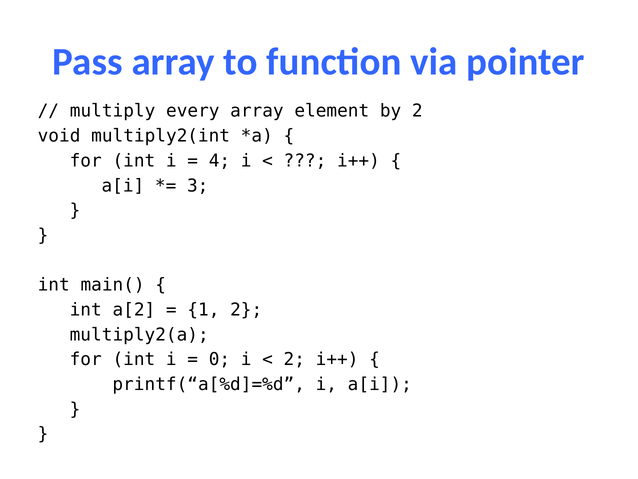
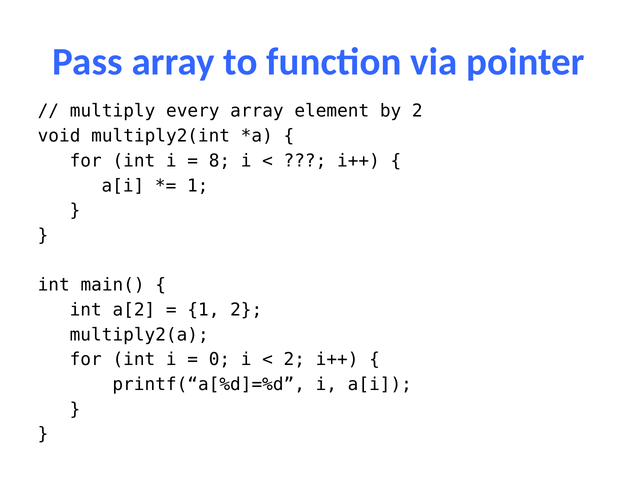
4: 4 -> 8
3 at (198, 185): 3 -> 1
